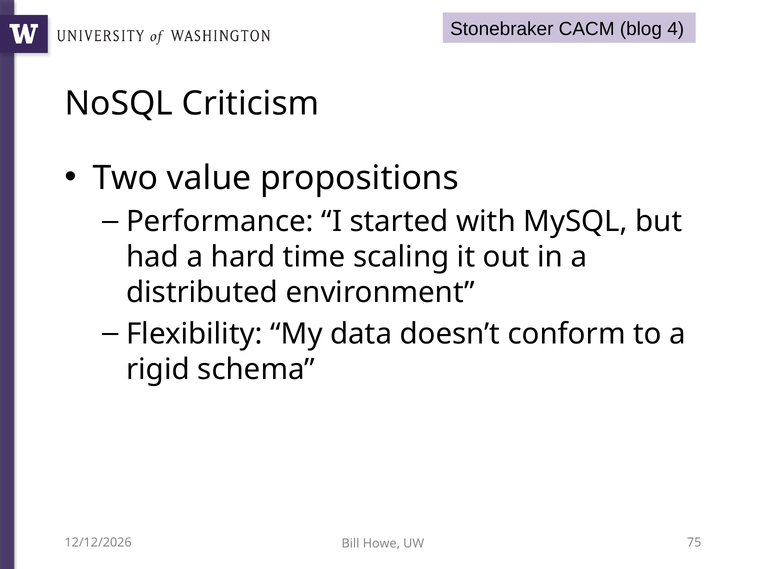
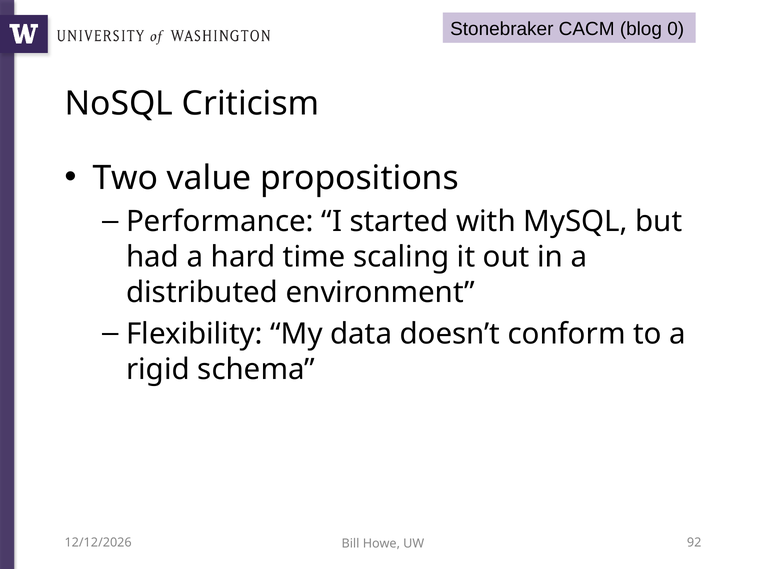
4: 4 -> 0
75: 75 -> 92
